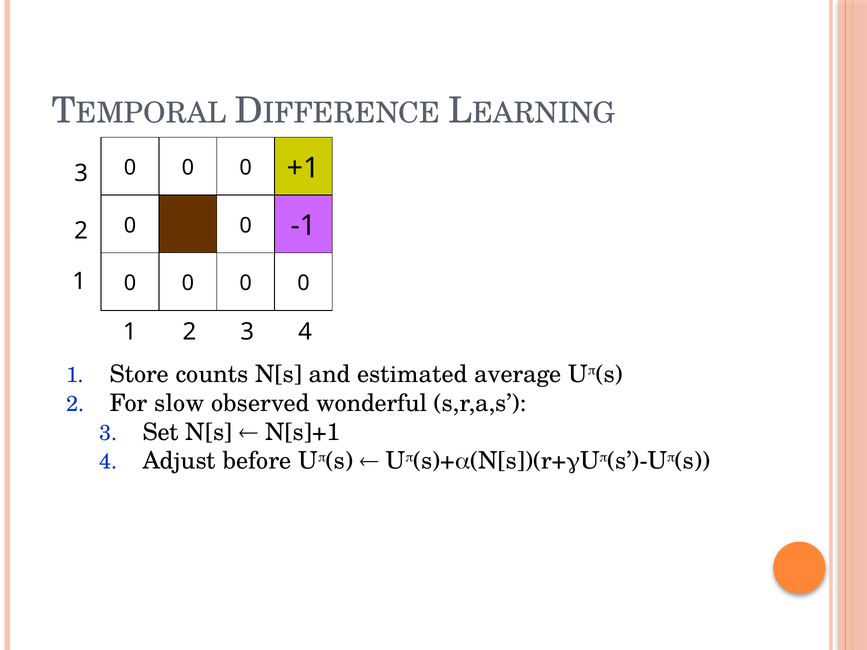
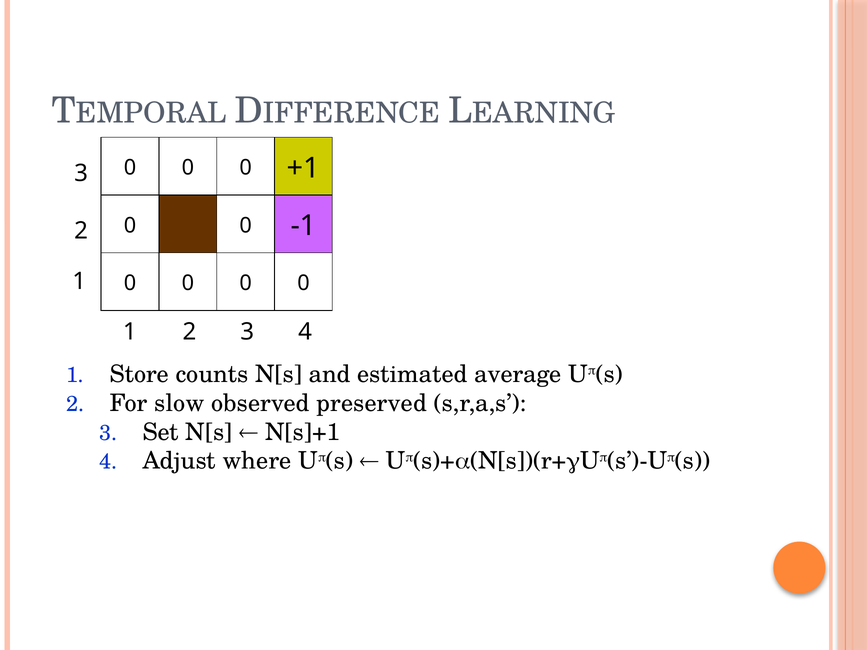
wonderful: wonderful -> preserved
before: before -> where
